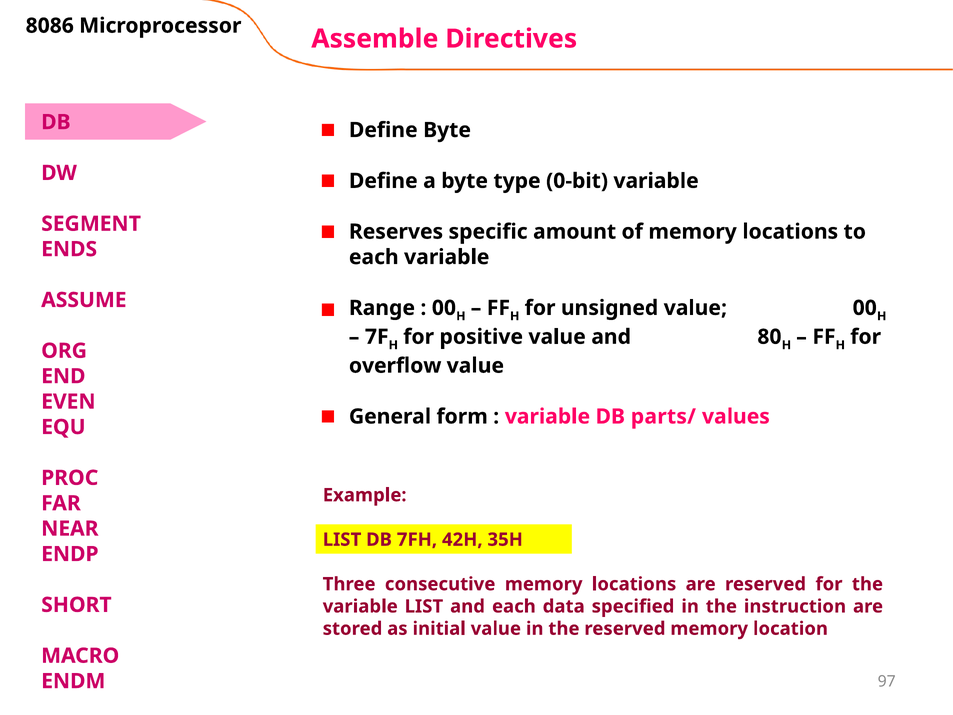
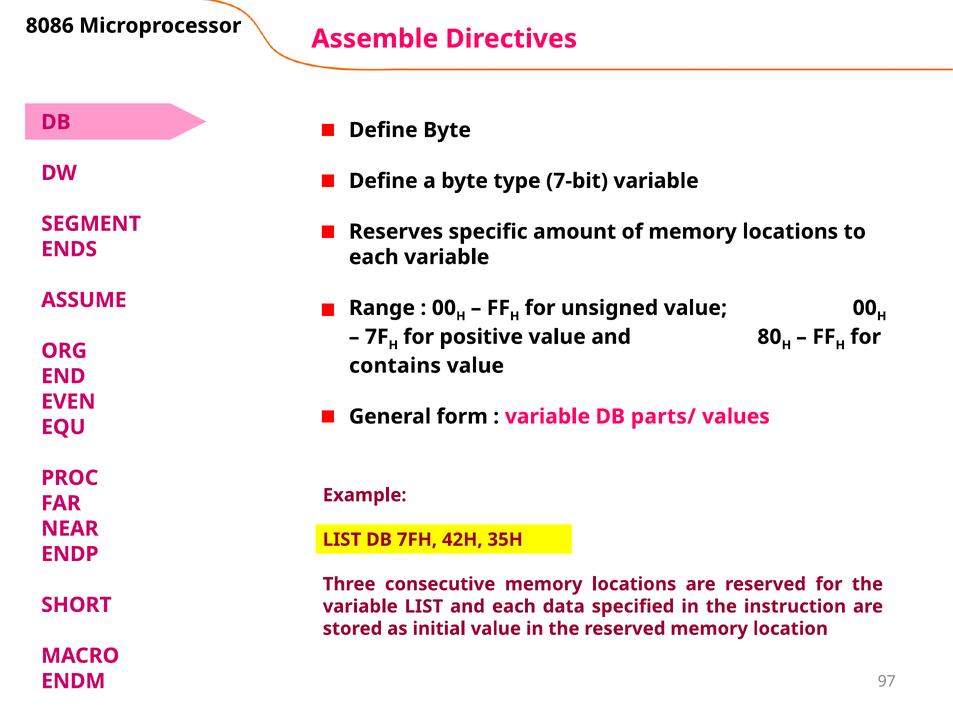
0-bit: 0-bit -> 7-bit
overflow: overflow -> contains
